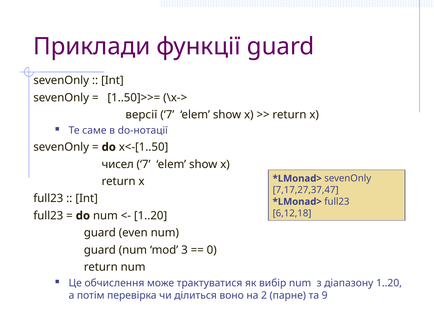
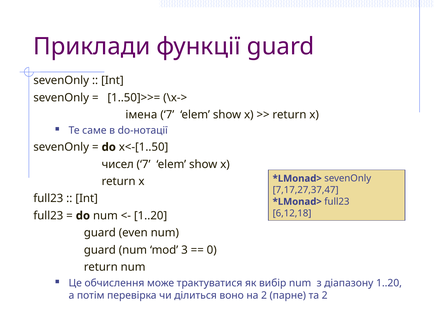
версії: версії -> імена
та 9: 9 -> 2
